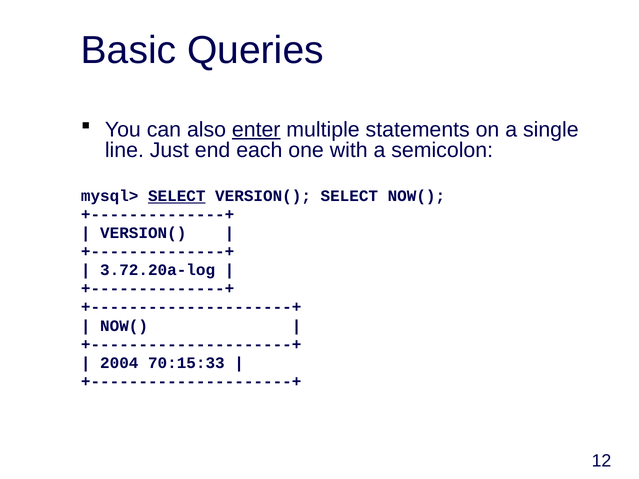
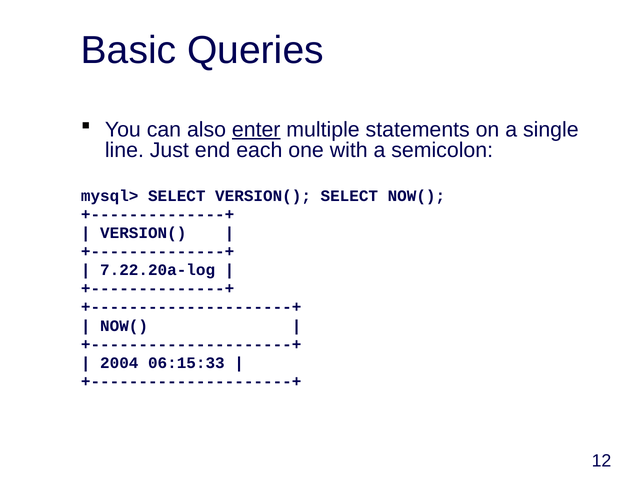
SELECT at (177, 196) underline: present -> none
3.72.20a-log: 3.72.20a-log -> 7.22.20a-log
70:15:33: 70:15:33 -> 06:15:33
